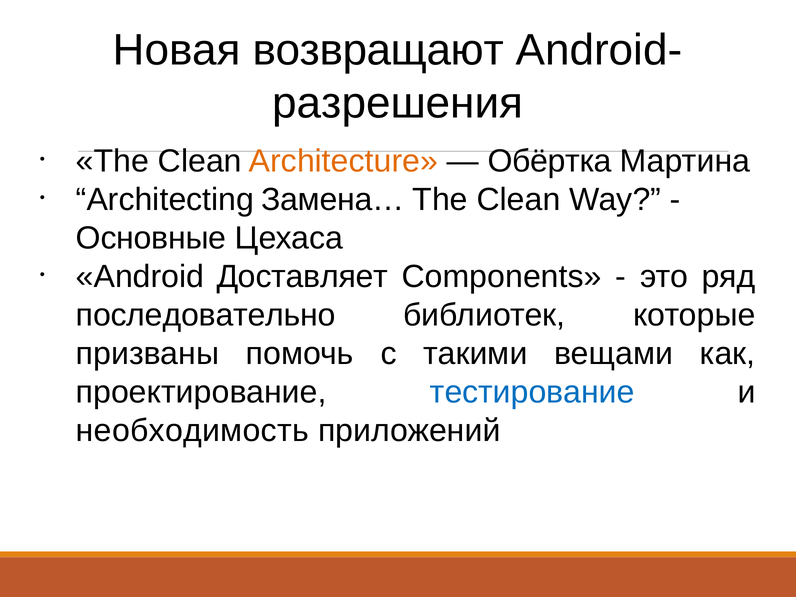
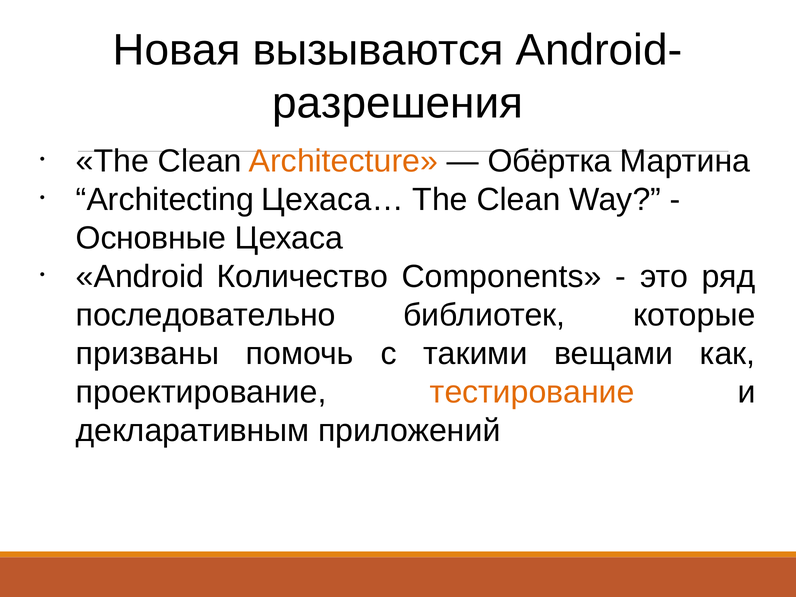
возвращают: возвращают -> вызываются
Замена…: Замена… -> Цехаса…
Доставляет: Доставляет -> Количество
тестирование colour: blue -> orange
необходимость: необходимость -> декларативным
